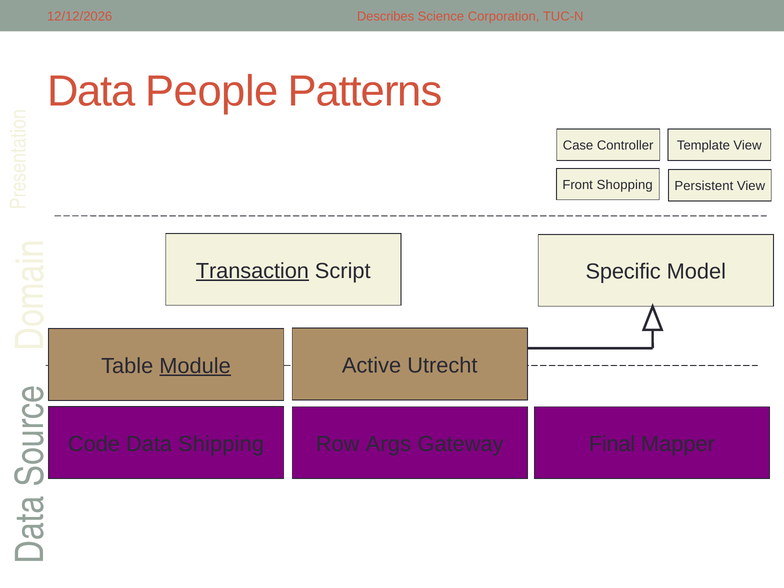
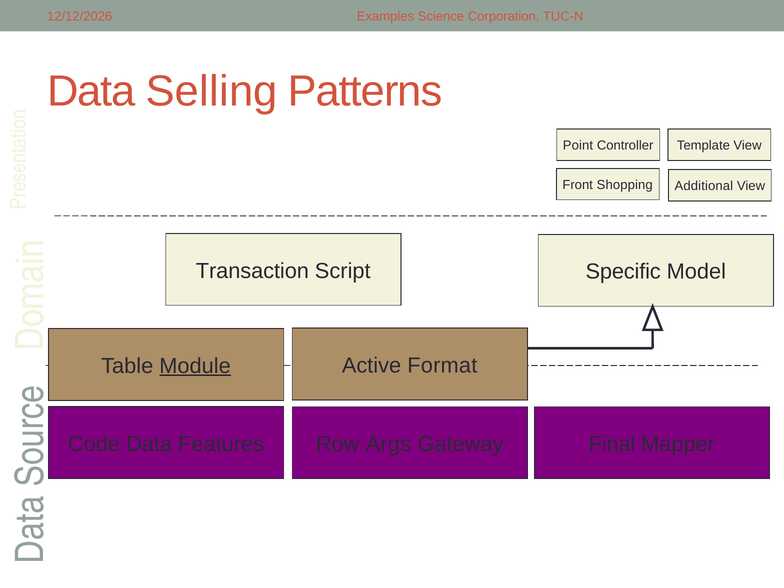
Describes: Describes -> Examples
People: People -> Selling
Case: Case -> Point
Persistent: Persistent -> Additional
Transaction underline: present -> none
Utrecht: Utrecht -> Format
Shipping: Shipping -> Features
